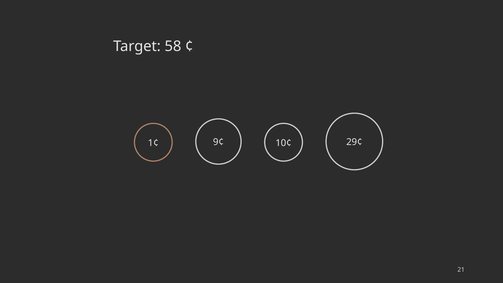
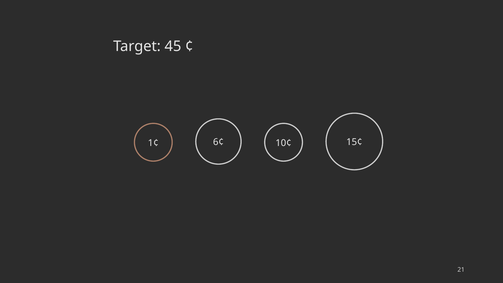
58: 58 -> 45
9¢: 9¢ -> 6¢
29¢: 29¢ -> 15¢
